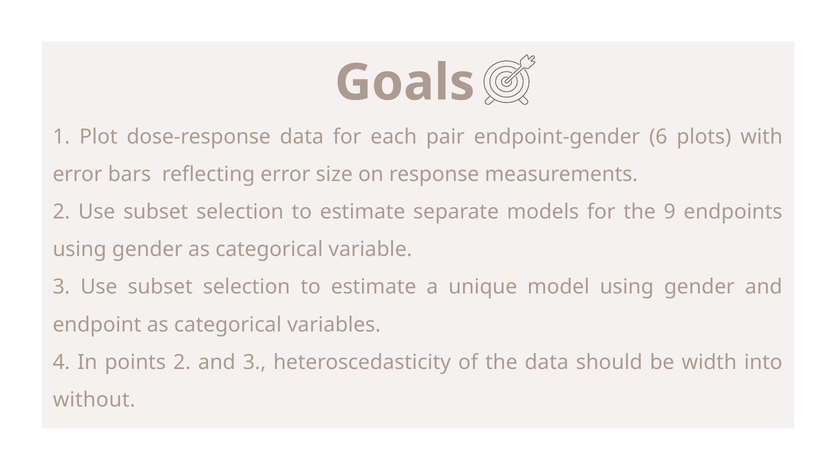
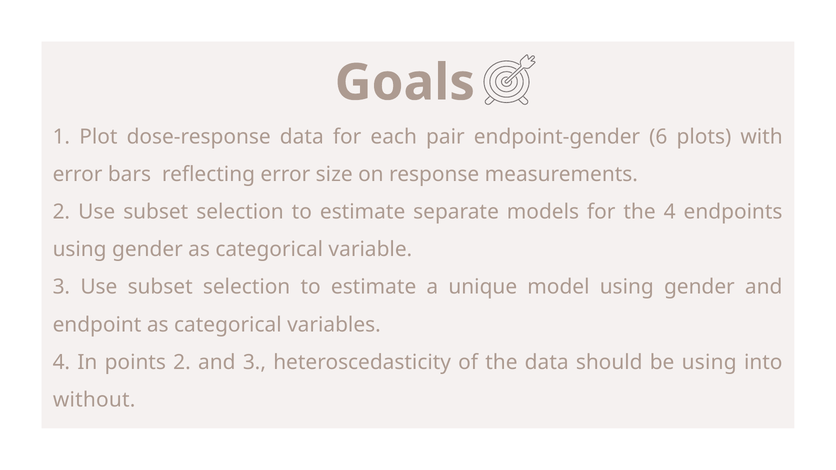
the 9: 9 -> 4
be width: width -> using
